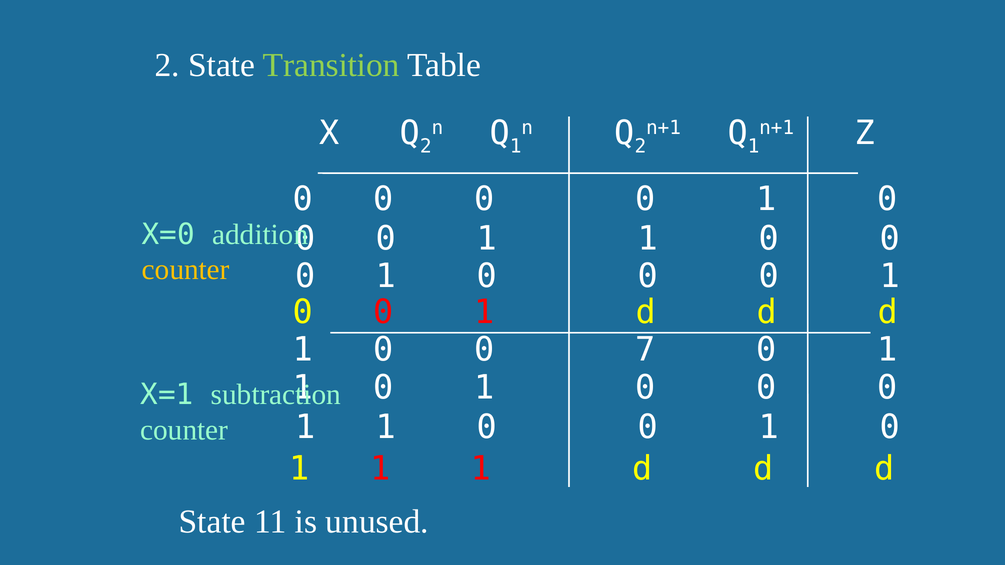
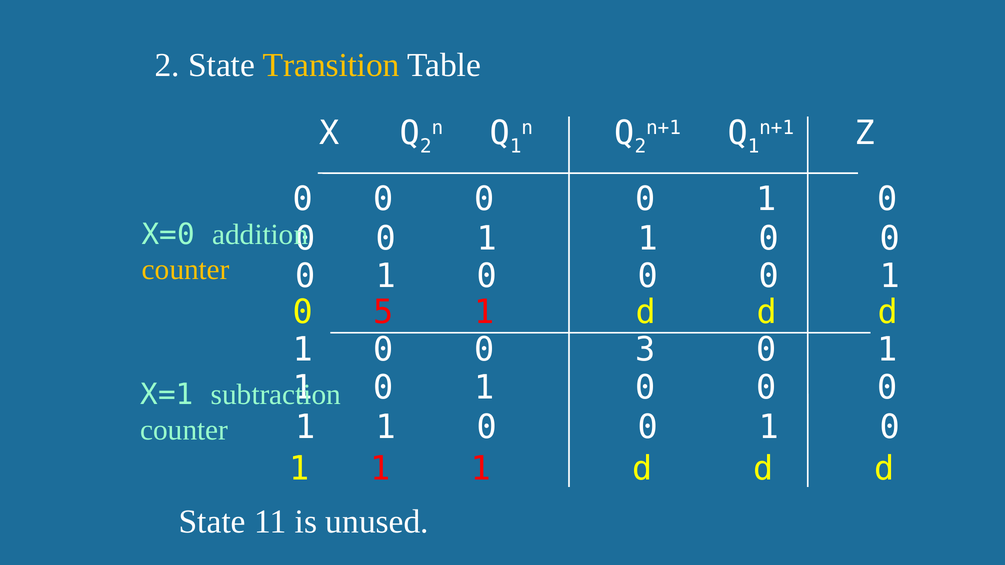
Transition colour: light green -> yellow
0 at (383, 312): 0 -> 5
7: 7 -> 3
